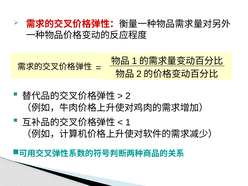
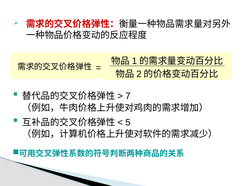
2 at (128, 96): 2 -> 7
1 at (128, 122): 1 -> 5
